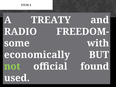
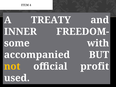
RADIO: RADIO -> INNER
economically: economically -> accompanied
not colour: light green -> yellow
found: found -> profit
